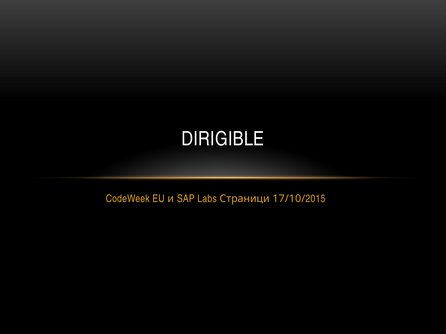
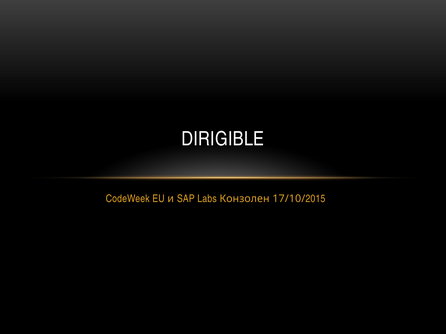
Страници: Страници -> Конзолен
